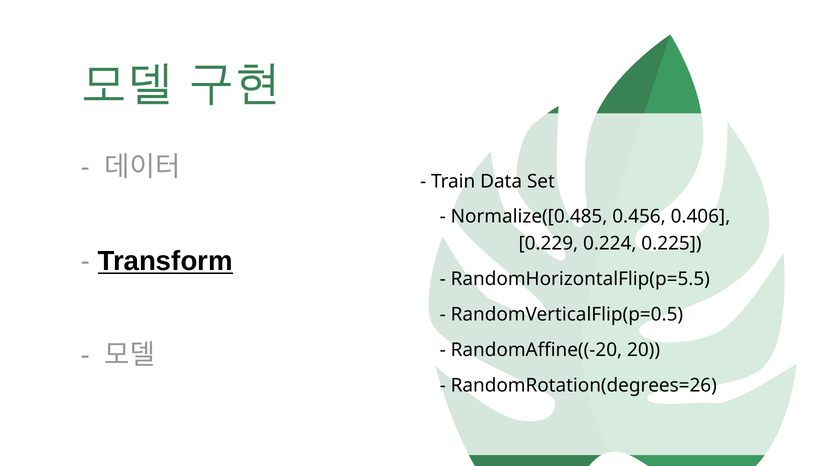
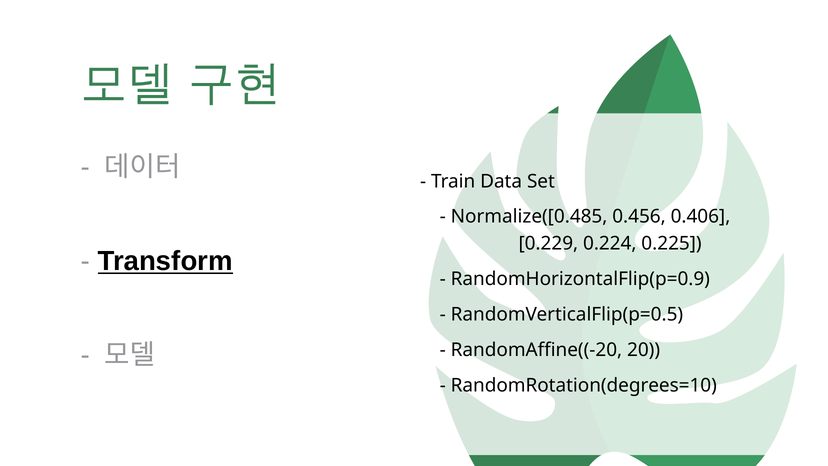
RandomHorizontalFlip(p=5.5: RandomHorizontalFlip(p=5.5 -> RandomHorizontalFlip(p=0.9
RandomRotation(degrees=26: RandomRotation(degrees=26 -> RandomRotation(degrees=10
